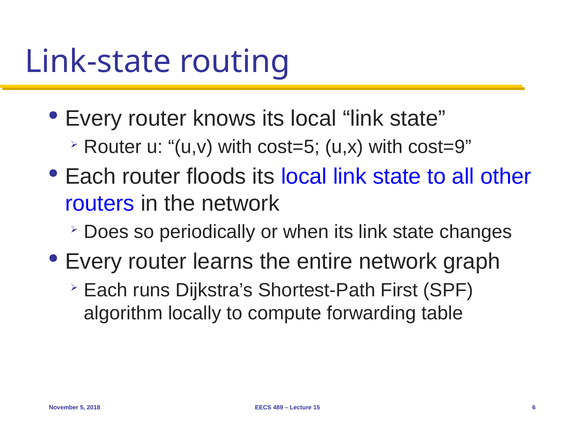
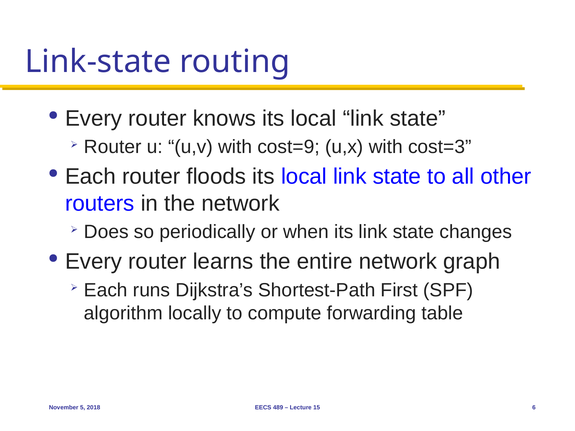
cost=5: cost=5 -> cost=9
cost=9: cost=9 -> cost=3
